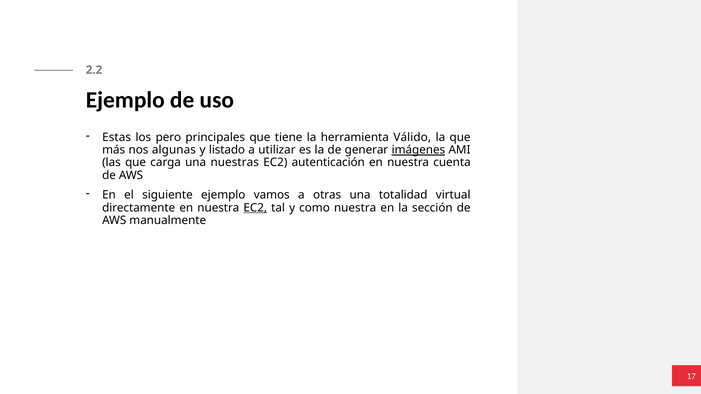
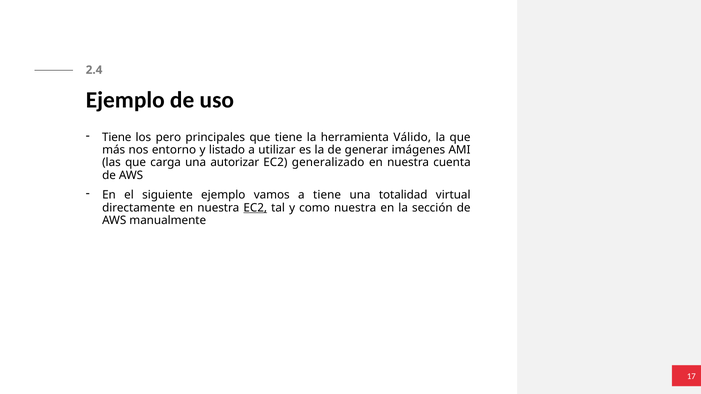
2.2: 2.2 -> 2.4
Estas at (117, 138): Estas -> Tiene
algunas: algunas -> entorno
imágenes underline: present -> none
nuestras: nuestras -> autorizar
autenticación: autenticación -> generalizado
a otras: otras -> tiene
